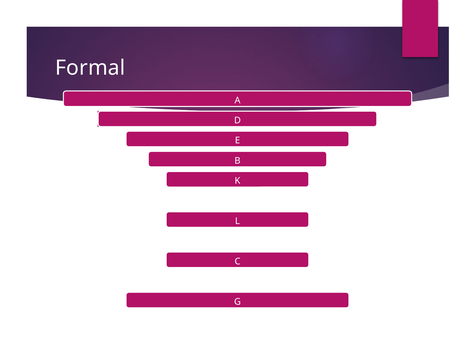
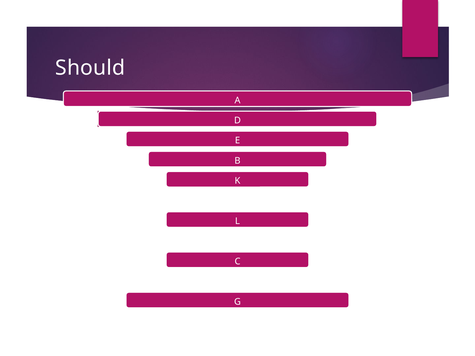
Formal: Formal -> Should
